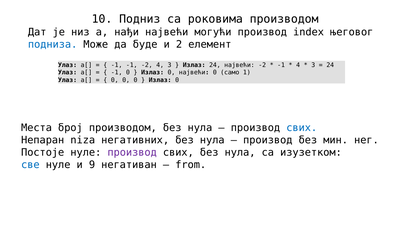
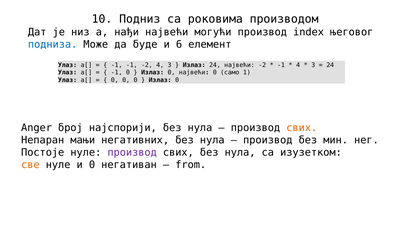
2: 2 -> 6
Места: Места -> Anger
број производом: производом -> најспорији
свих at (302, 128) colour: blue -> orange
niza: niza -> мањи
све colour: blue -> orange
и 9: 9 -> 0
